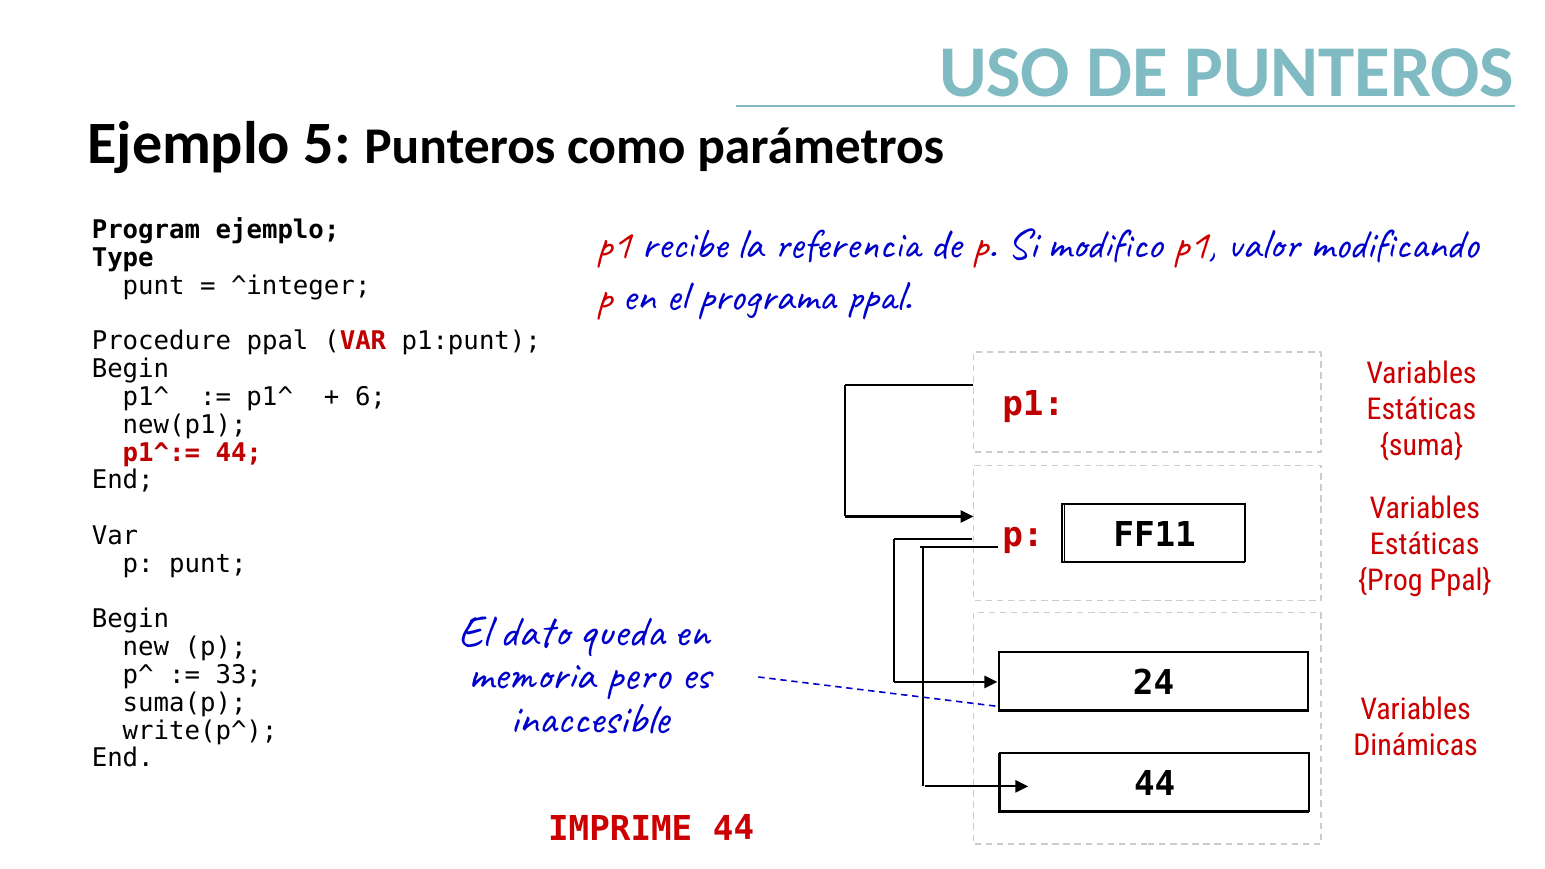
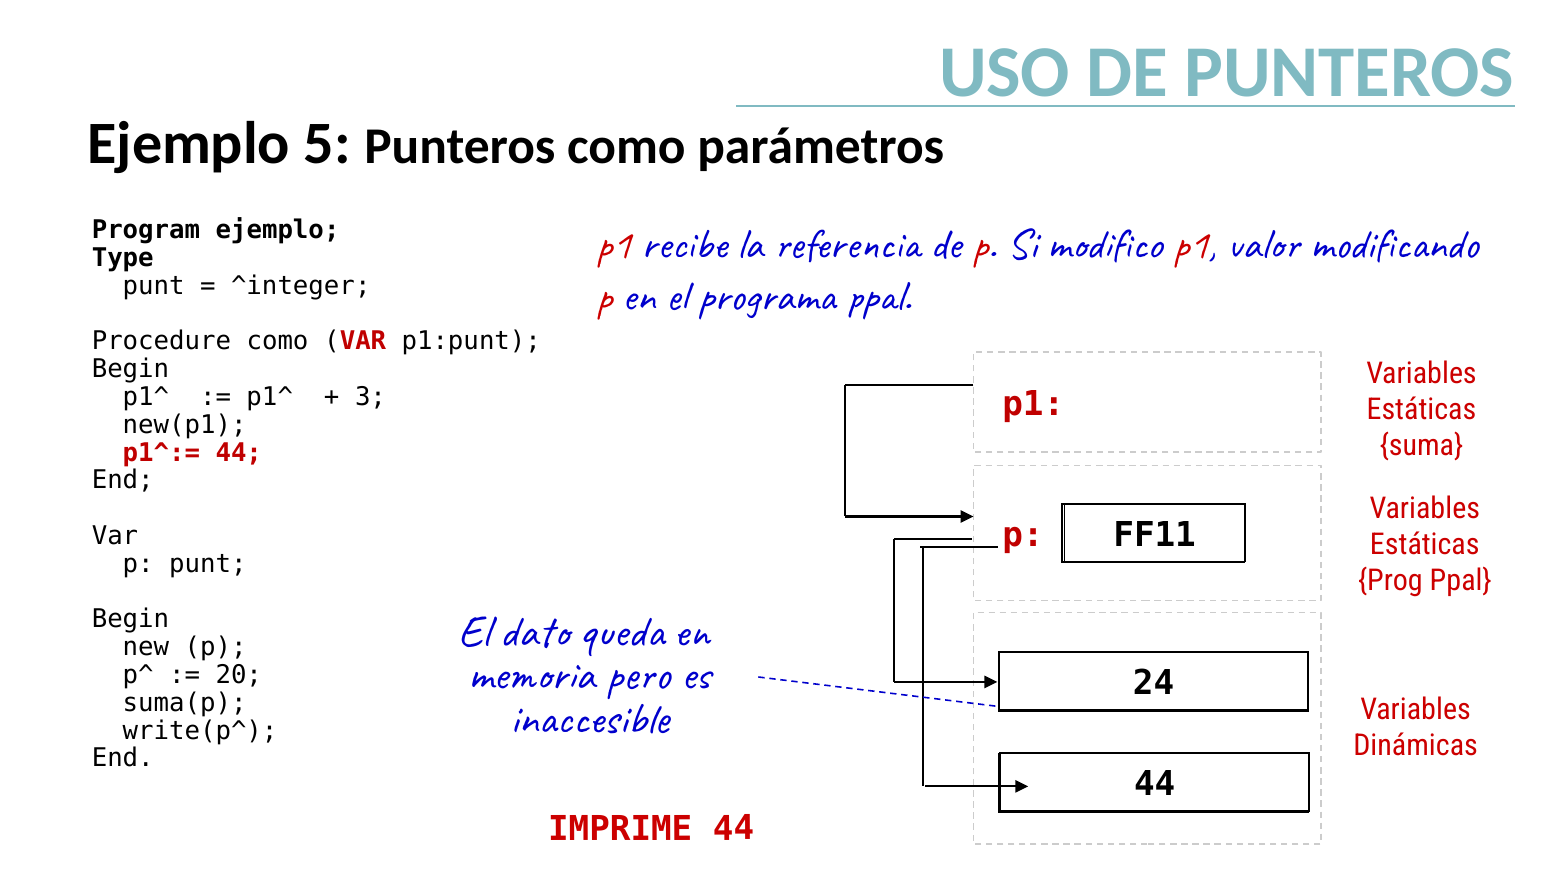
Procedure ppal: ppal -> como
6: 6 -> 3
33: 33 -> 20
